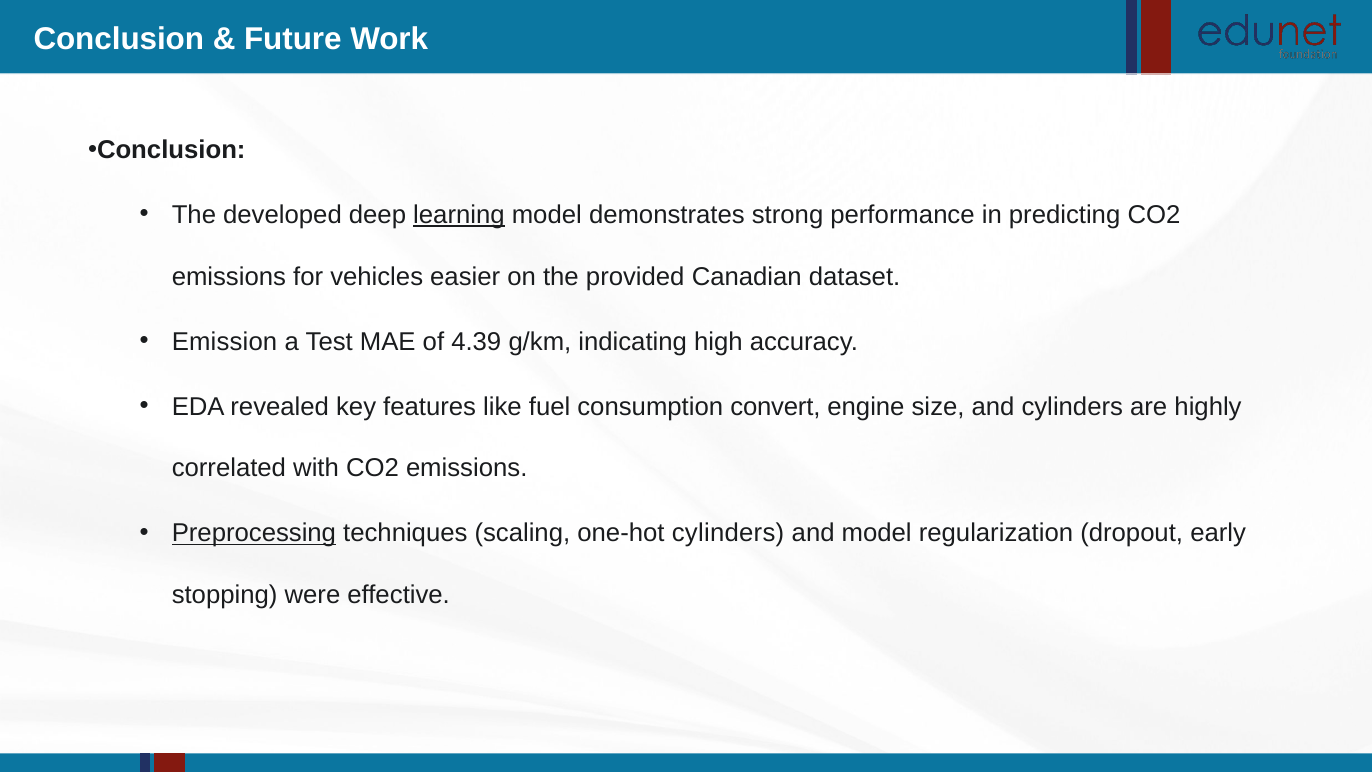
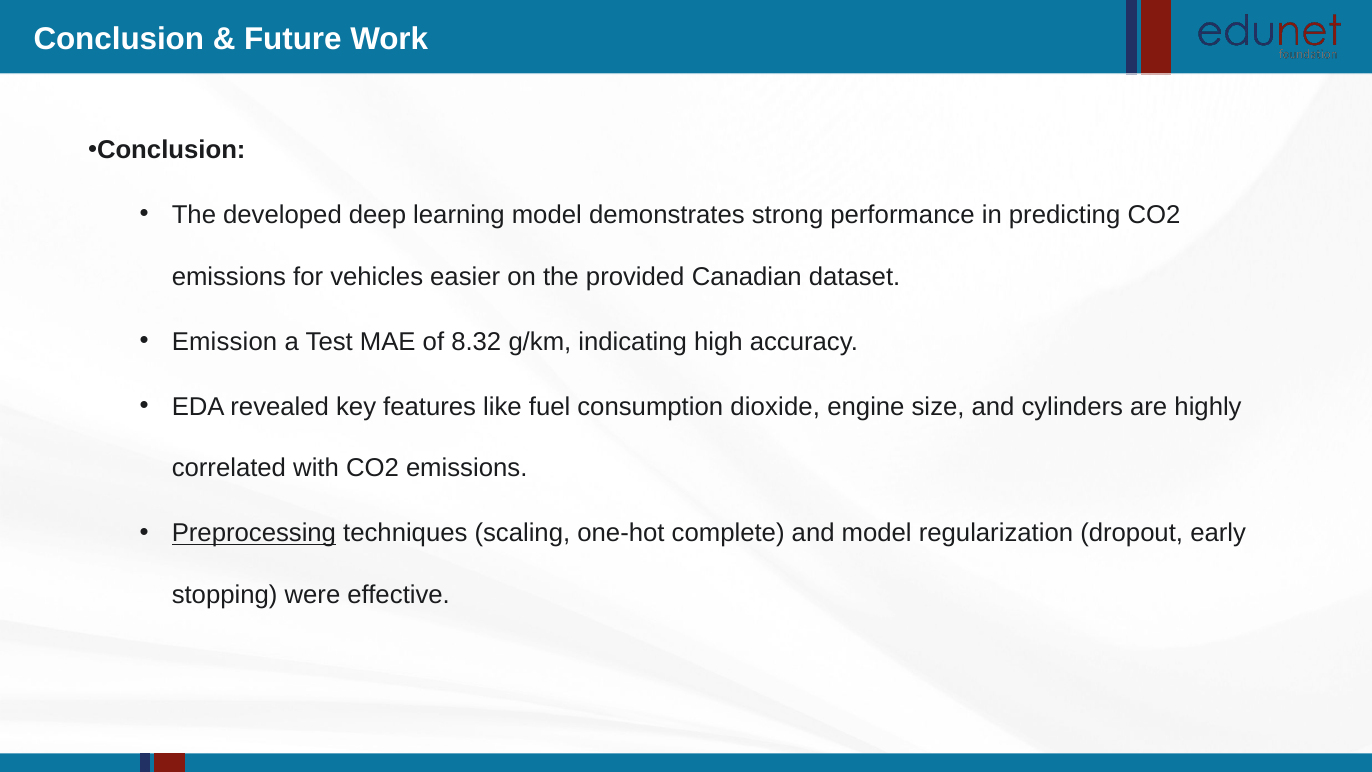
learning underline: present -> none
4.39: 4.39 -> 8.32
convert: convert -> dioxide
one-hot cylinders: cylinders -> complete
